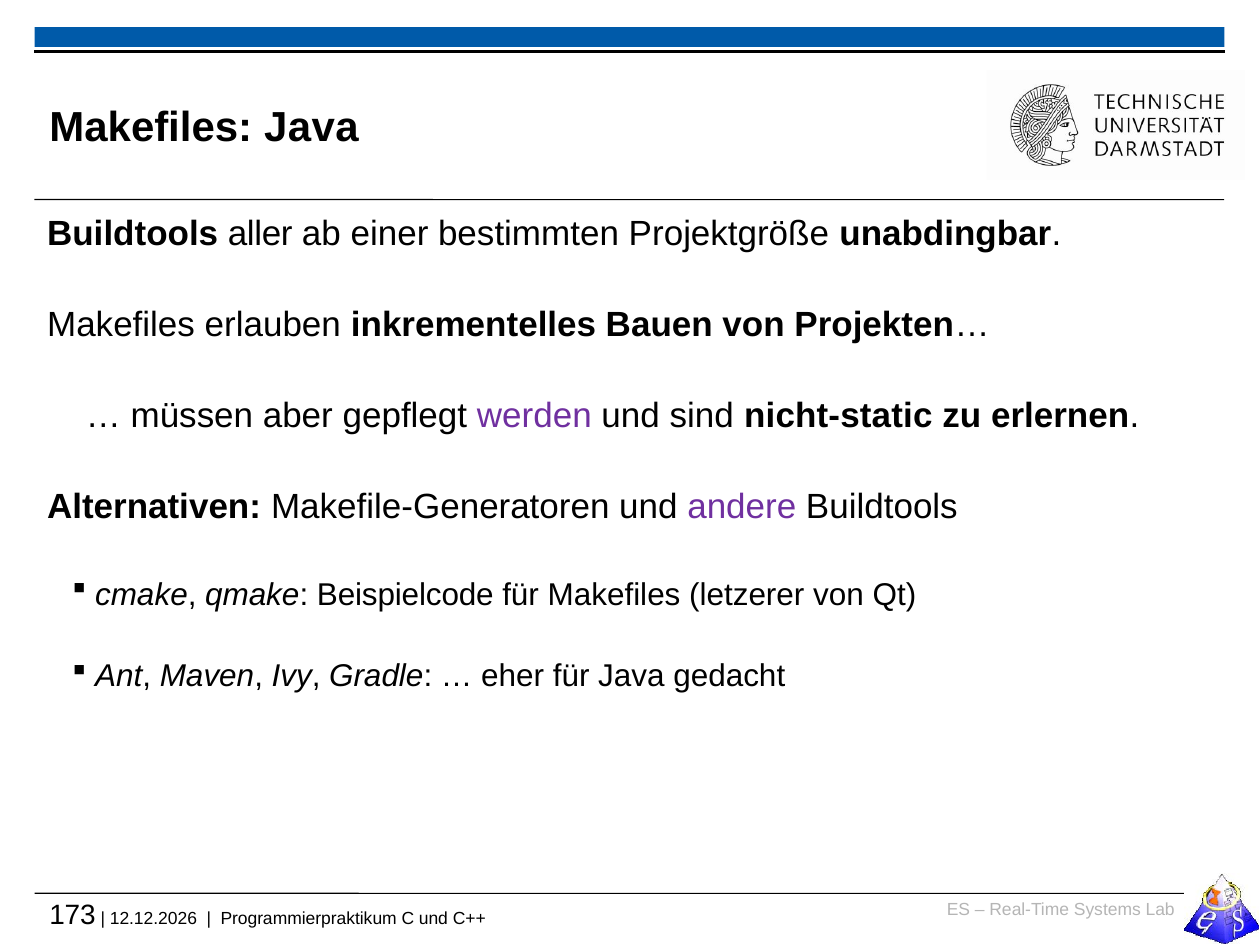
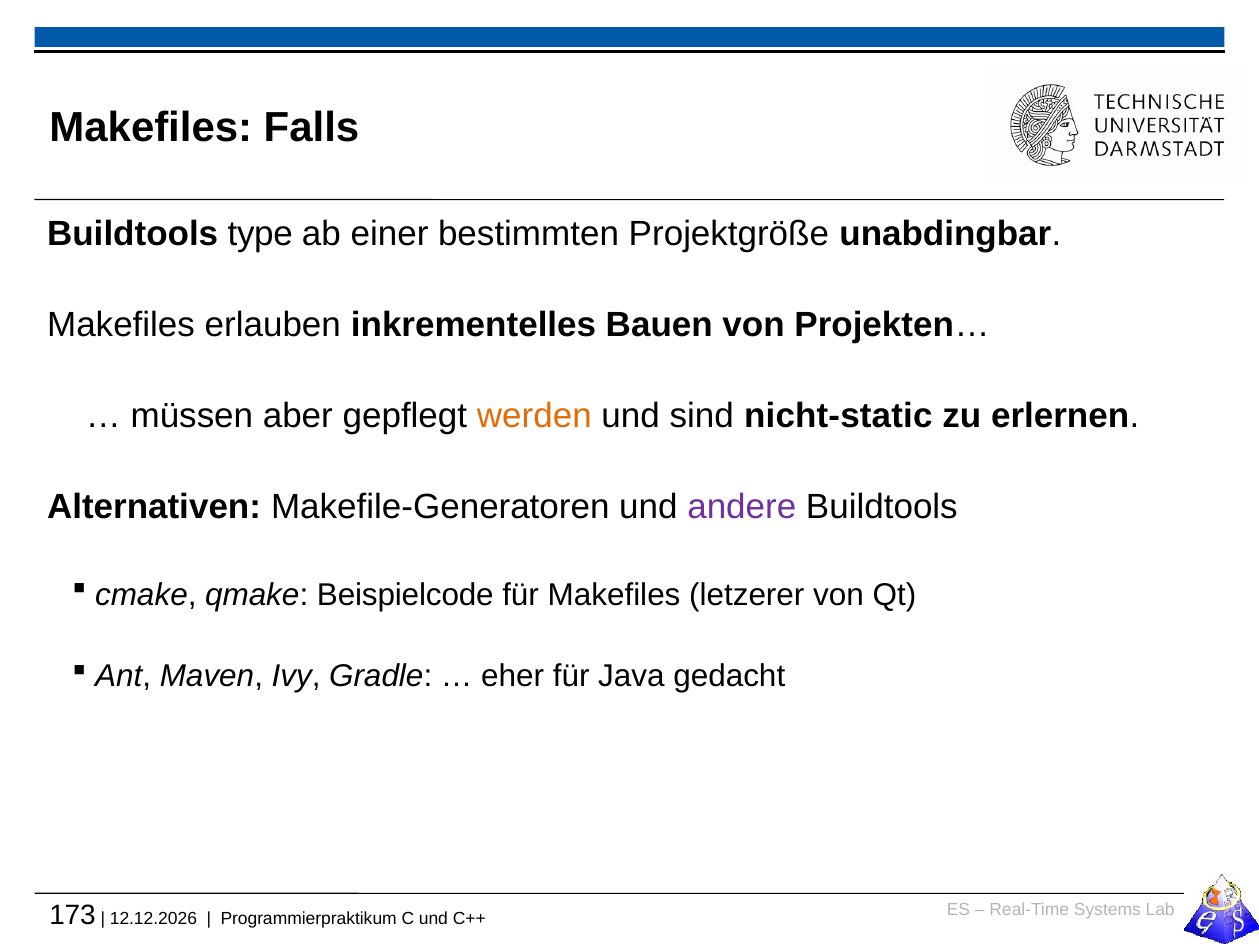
Makefiles Java: Java -> Falls
aller: aller -> type
werden colour: purple -> orange
